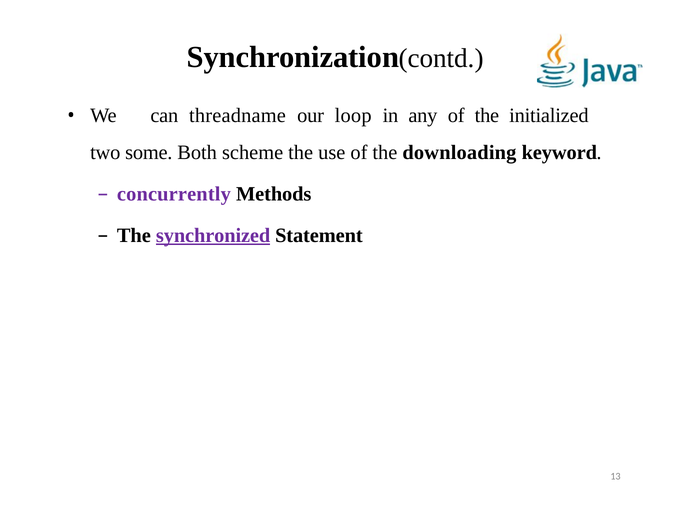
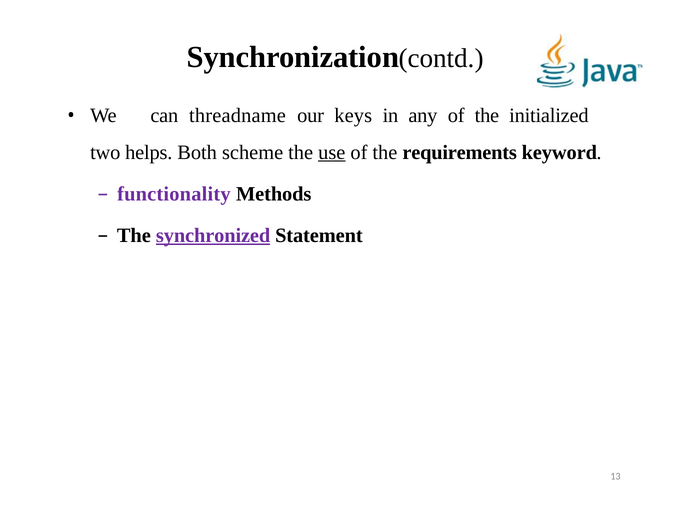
loop: loop -> keys
some: some -> helps
use underline: none -> present
downloading: downloading -> requirements
concurrently: concurrently -> functionality
